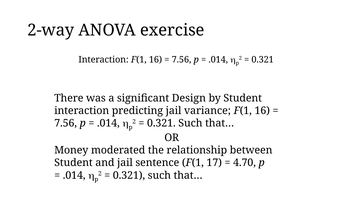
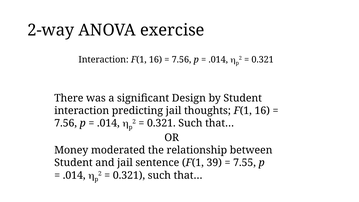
variance: variance -> thoughts
17: 17 -> 39
4.70: 4.70 -> 7.55
